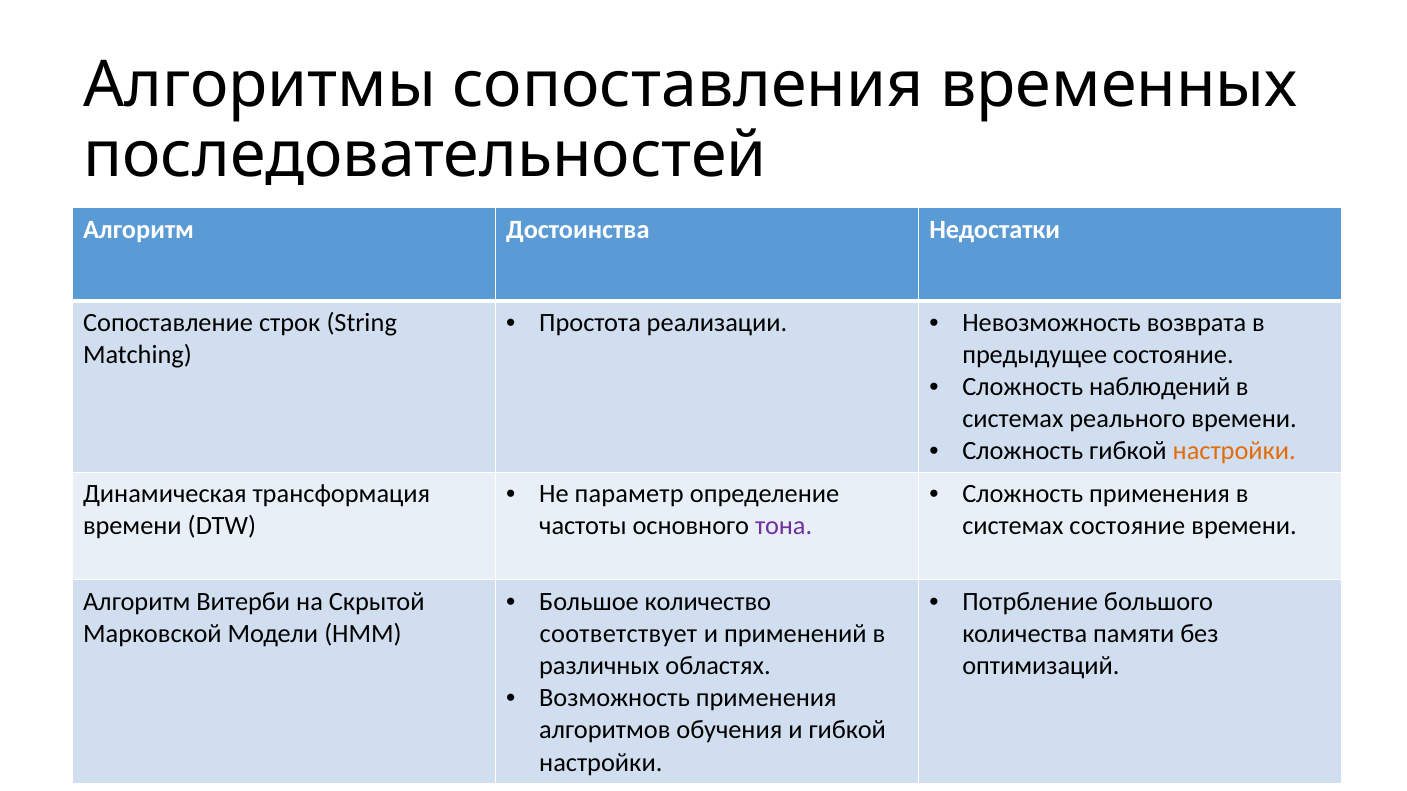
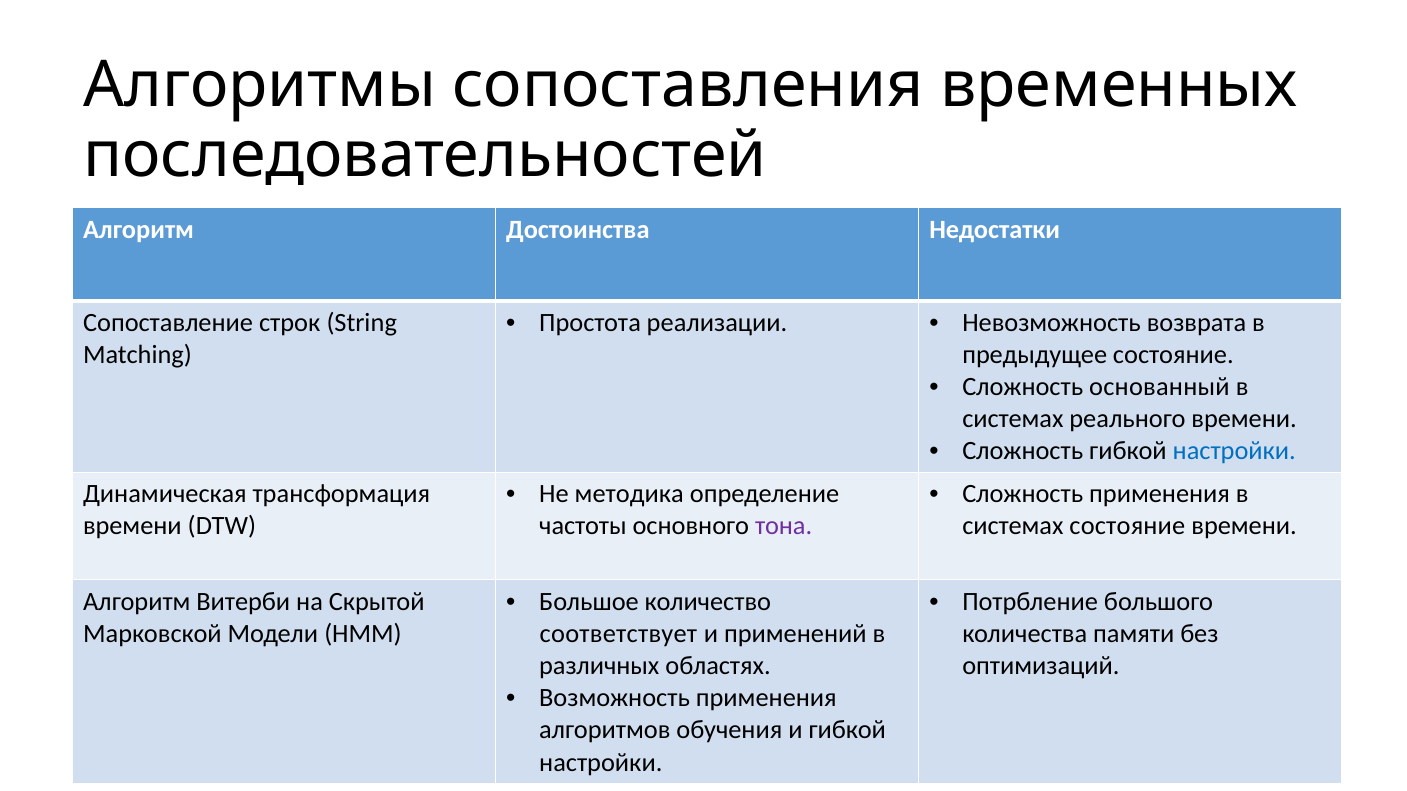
наблюдений: наблюдений -> основанный
настройки at (1234, 451) colour: orange -> blue
параметр: параметр -> методика
